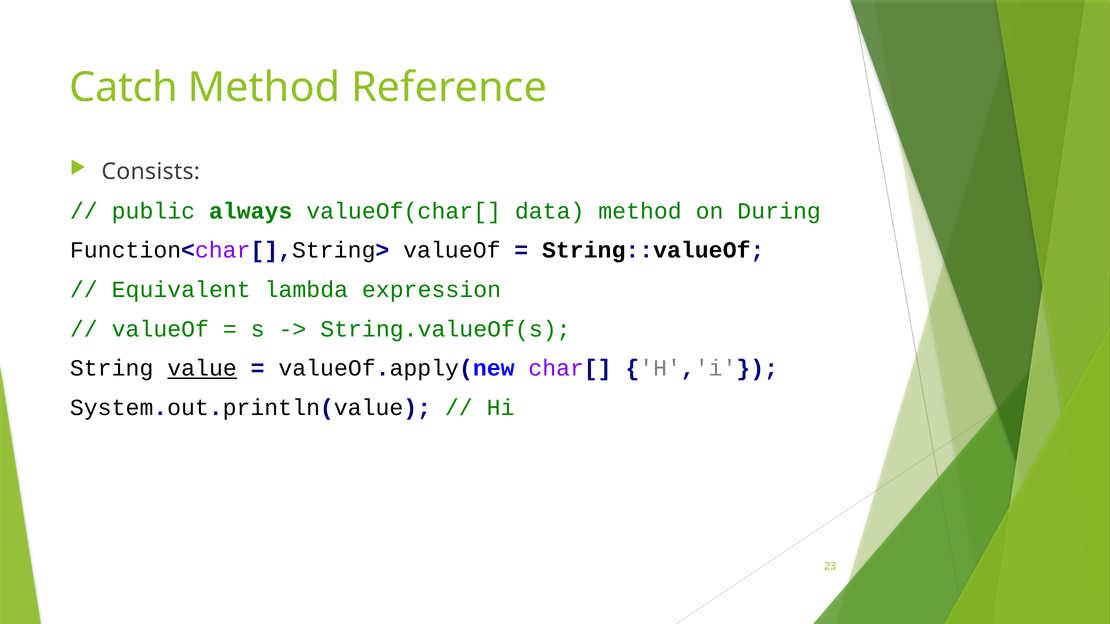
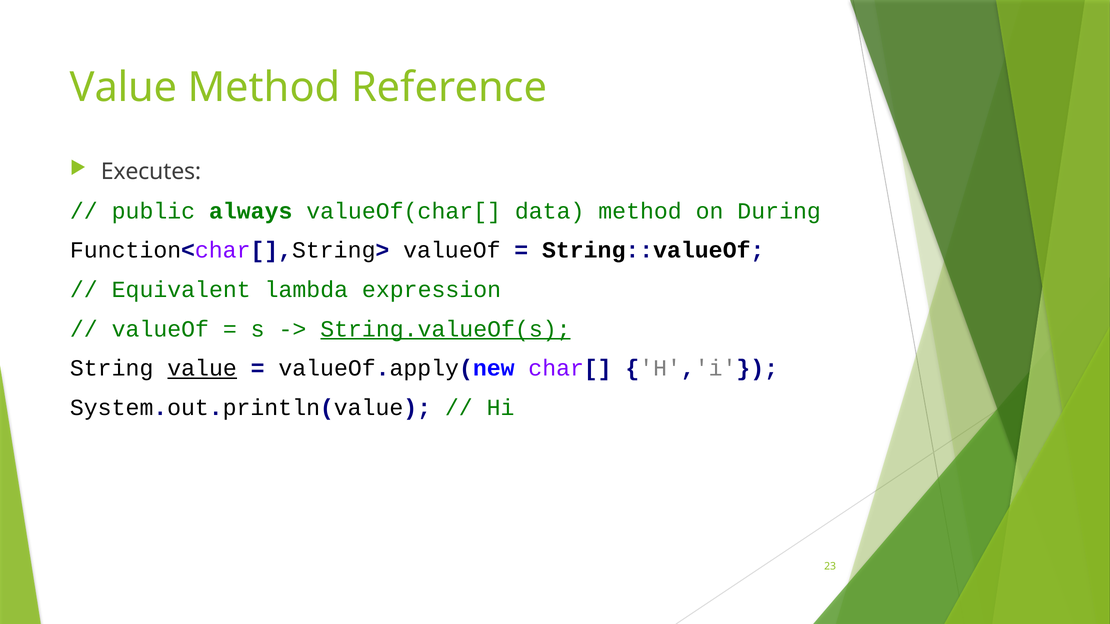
Catch at (124, 88): Catch -> Value
Consists: Consists -> Executes
String.valueOf(s underline: none -> present
